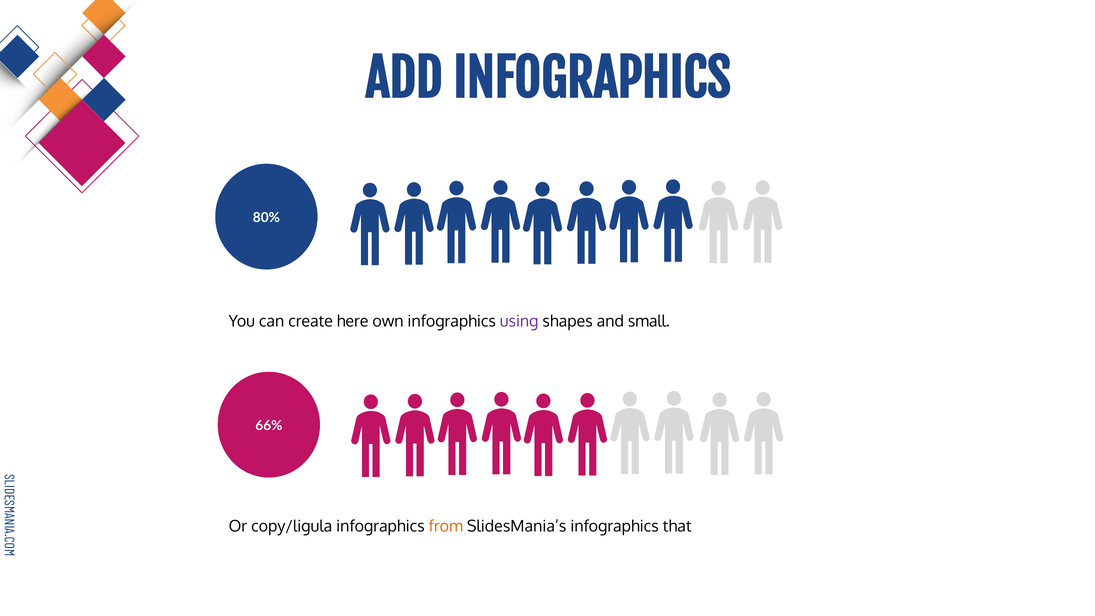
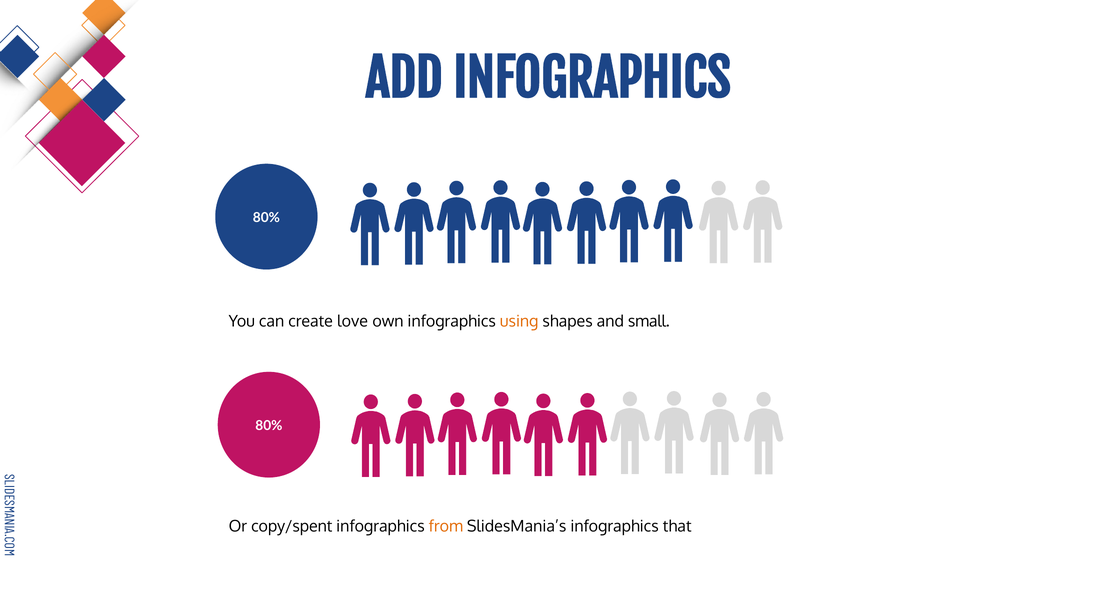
here: here -> love
using colour: purple -> orange
66% at (269, 426): 66% -> 80%
copy/ligula: copy/ligula -> copy/spent
